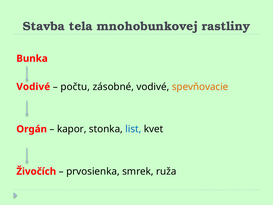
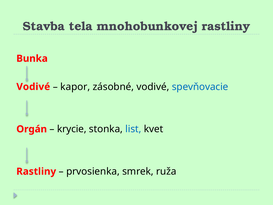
počtu: počtu -> kapor
spevňovacie colour: orange -> blue
kapor: kapor -> krycie
Živočích at (36, 171): Živočích -> Rastliny
